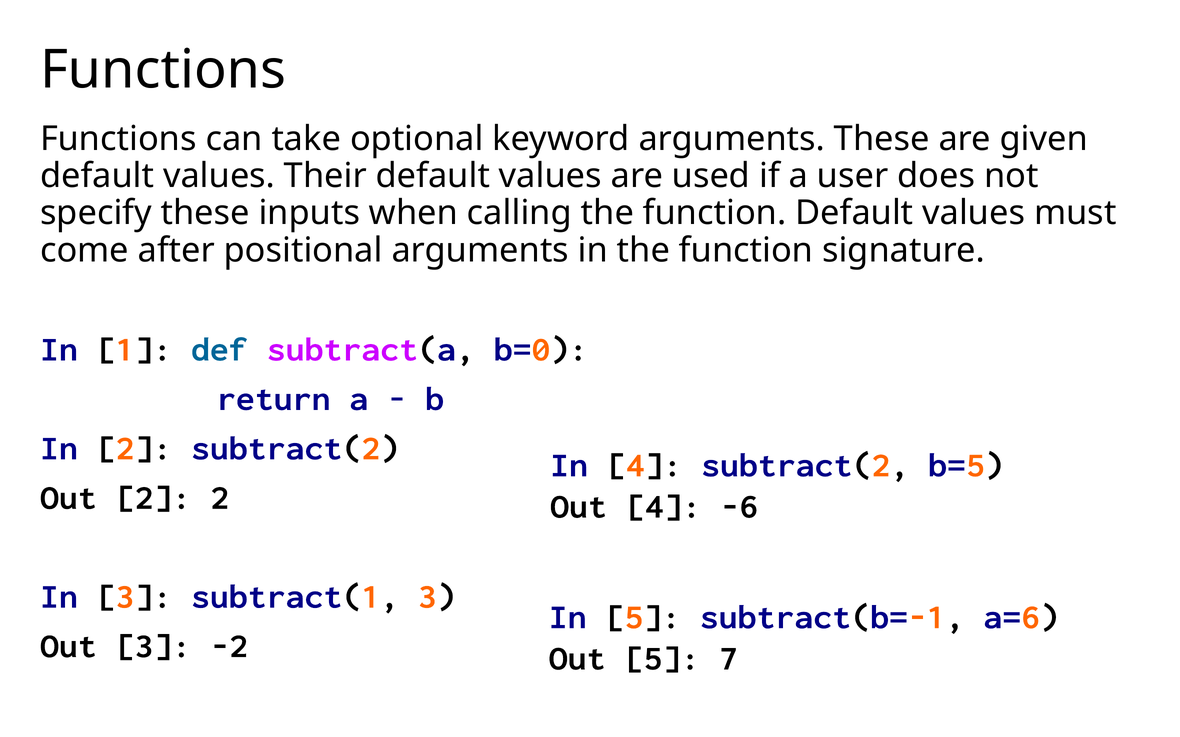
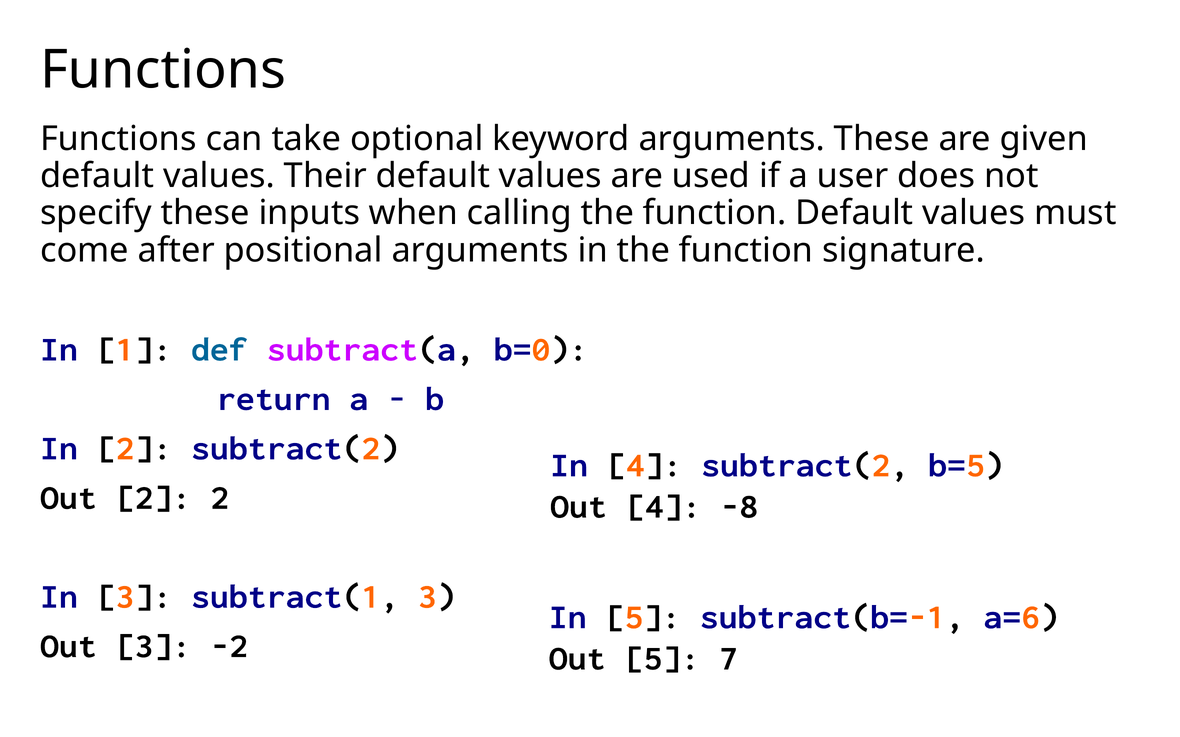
-6: -6 -> -8
